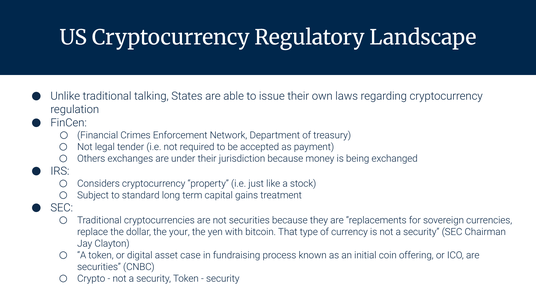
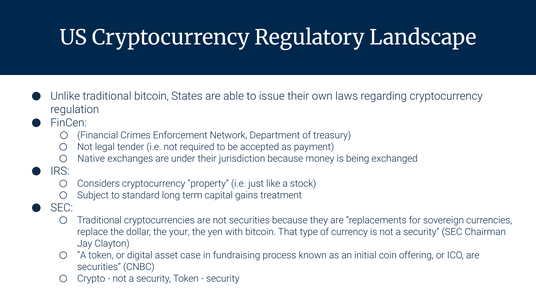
traditional talking: talking -> bitcoin
Others: Others -> Native
